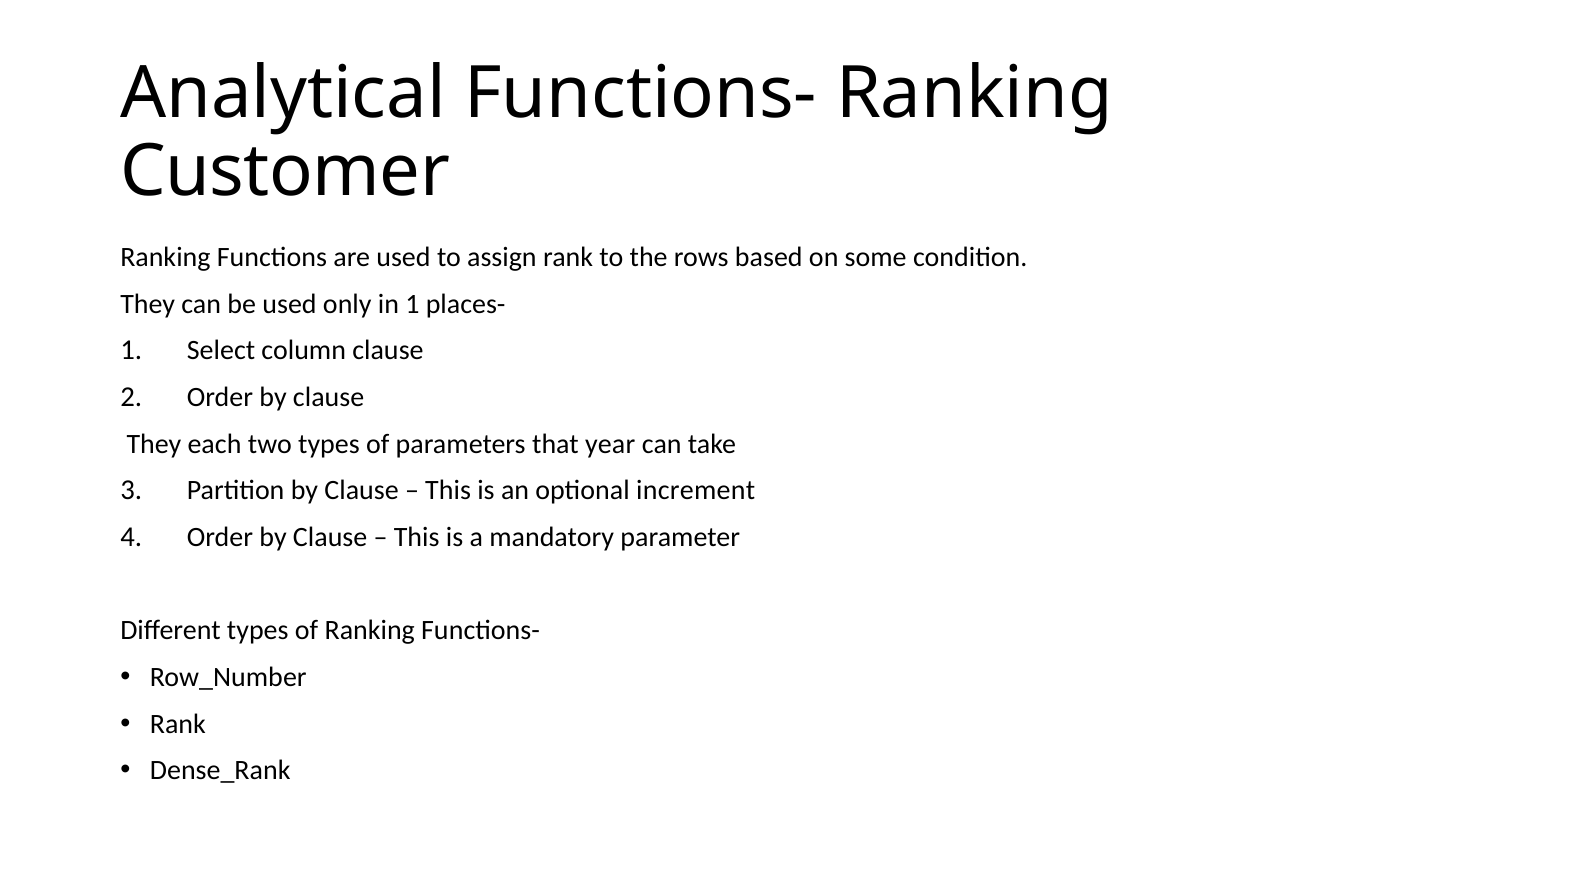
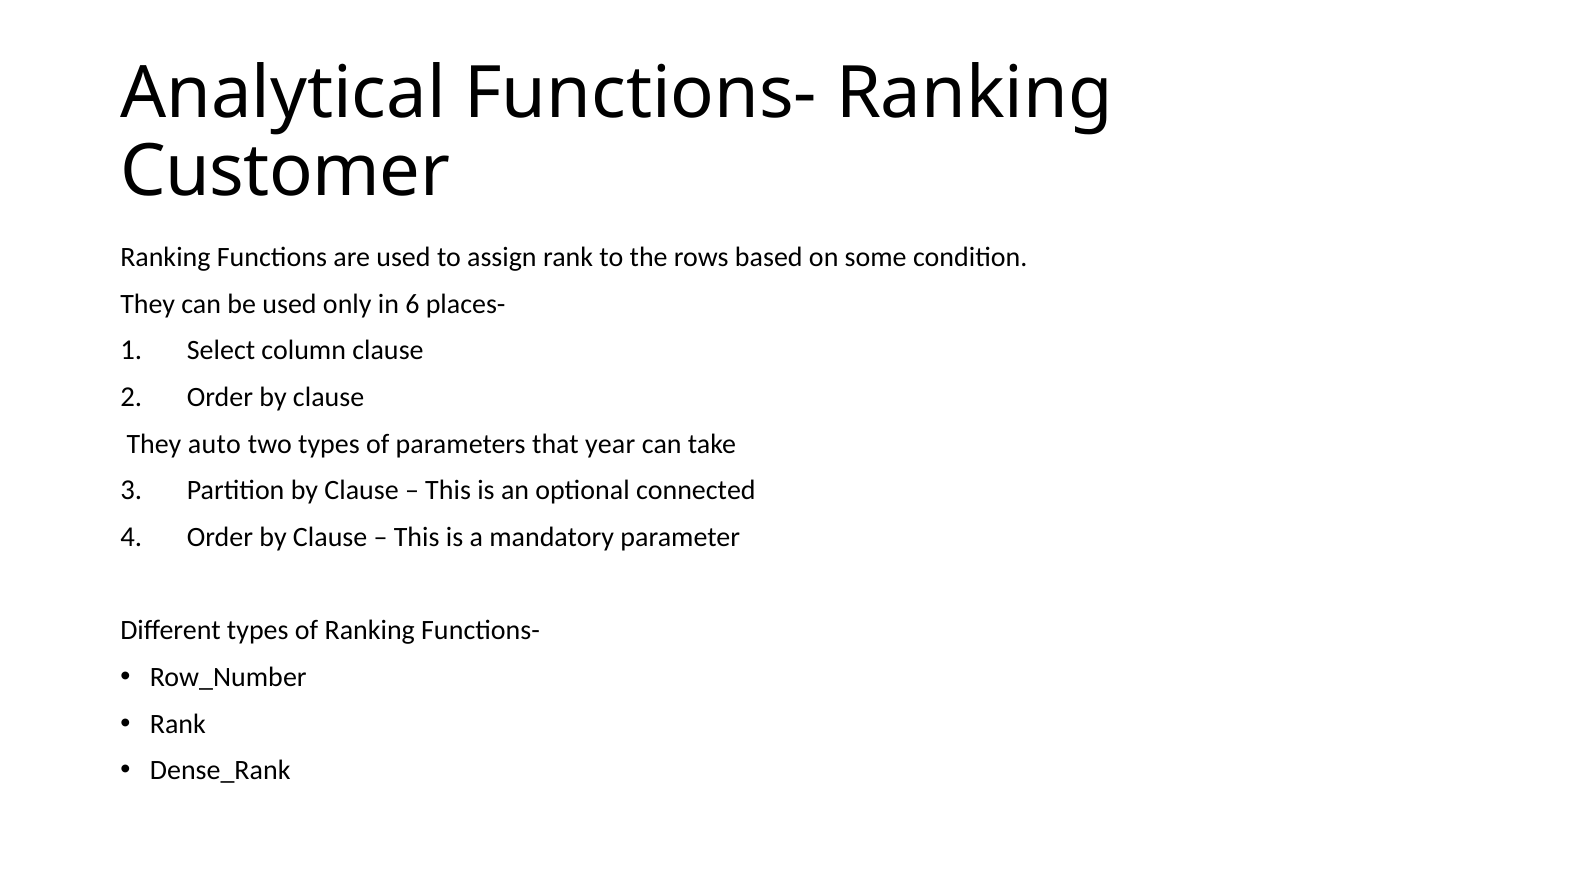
in 1: 1 -> 6
each: each -> auto
increment: increment -> connected
